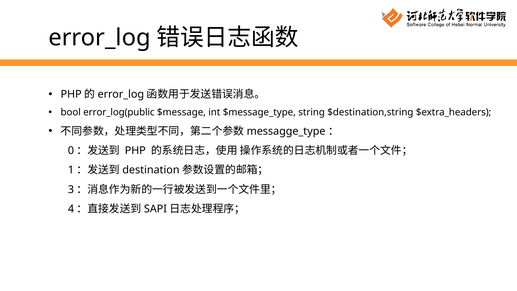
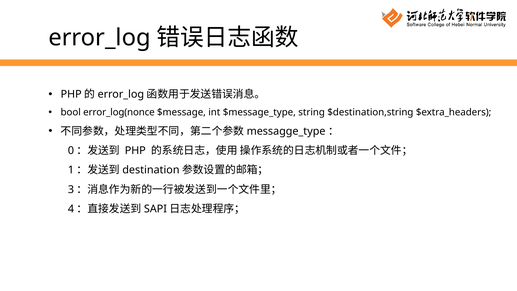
error_log(public: error_log(public -> error_log(nonce
